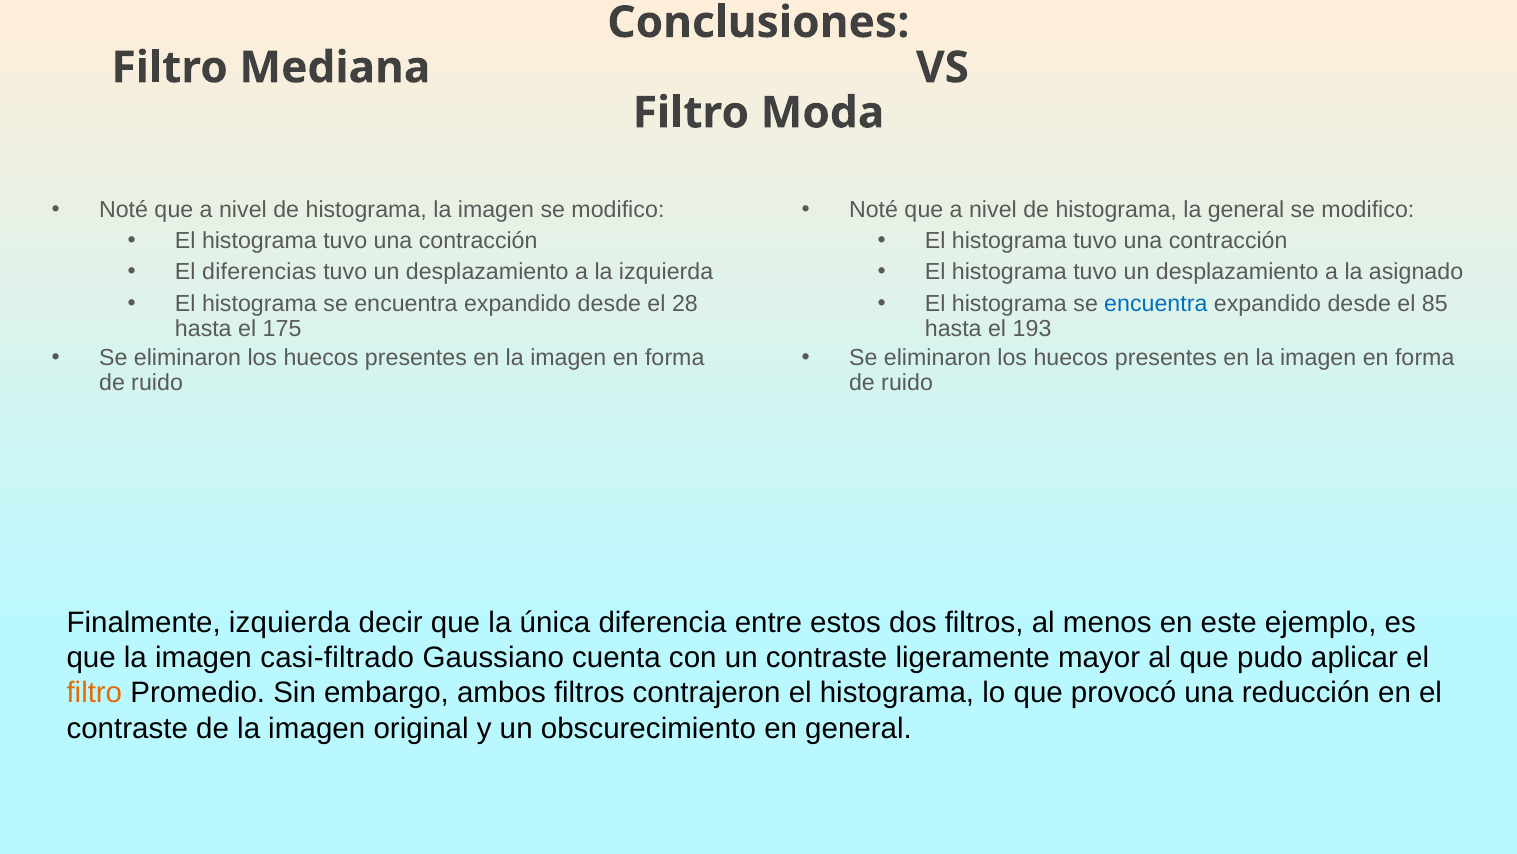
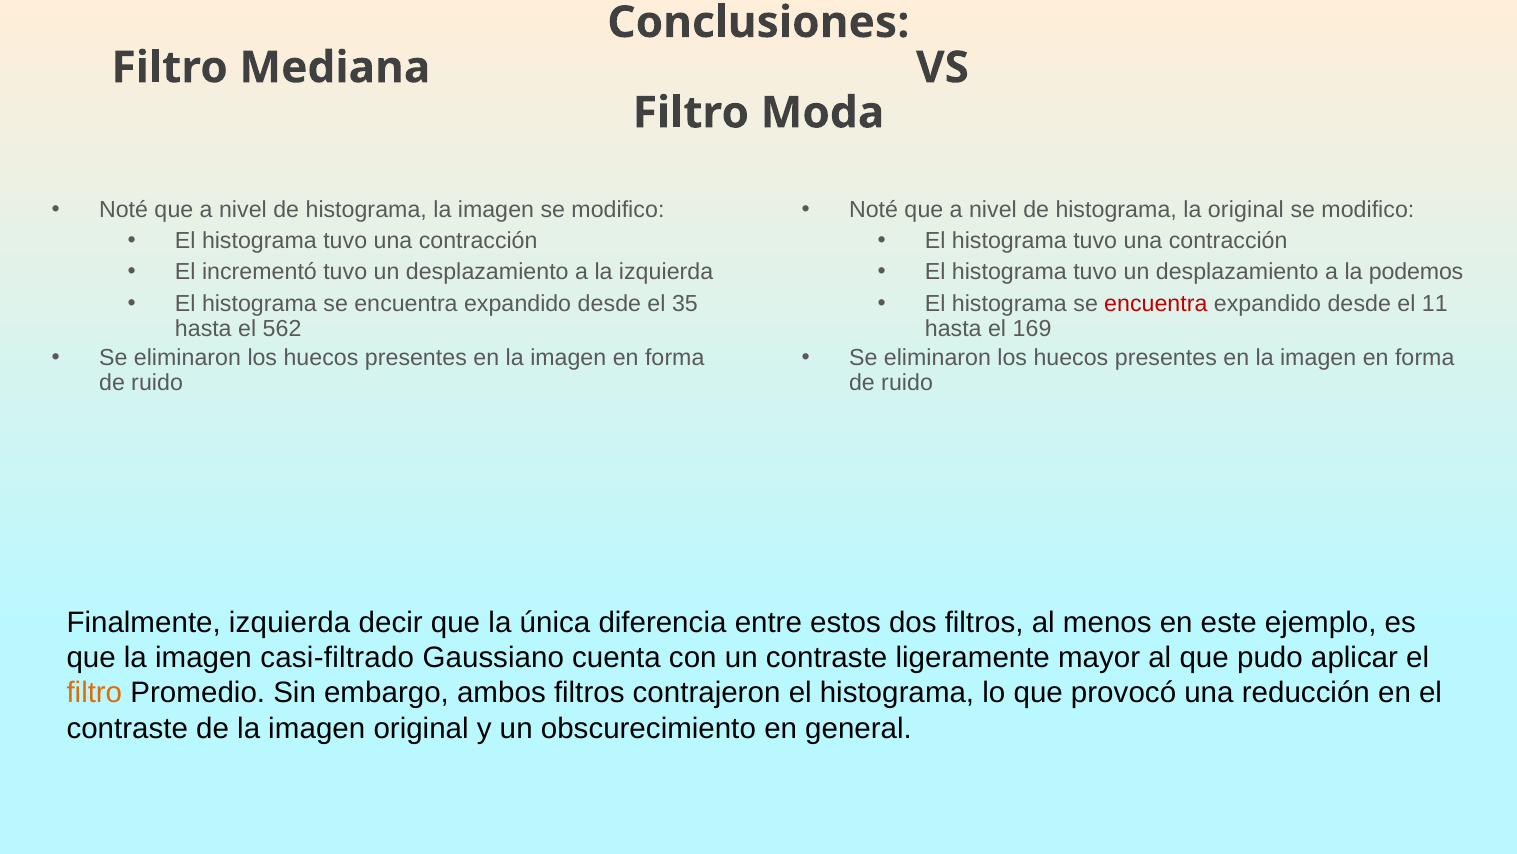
la general: general -> original
diferencias: diferencias -> incrementó
asignado: asignado -> podemos
28: 28 -> 35
encuentra at (1156, 303) colour: blue -> red
85: 85 -> 11
175: 175 -> 562
193: 193 -> 169
